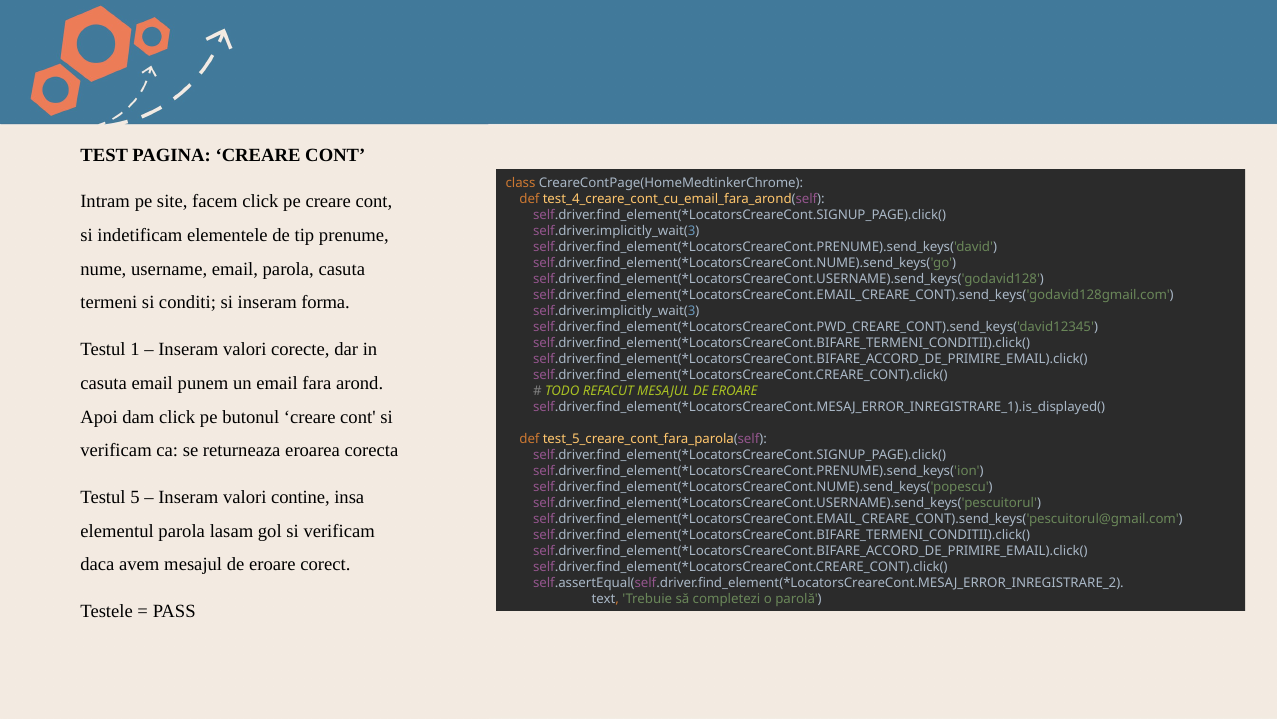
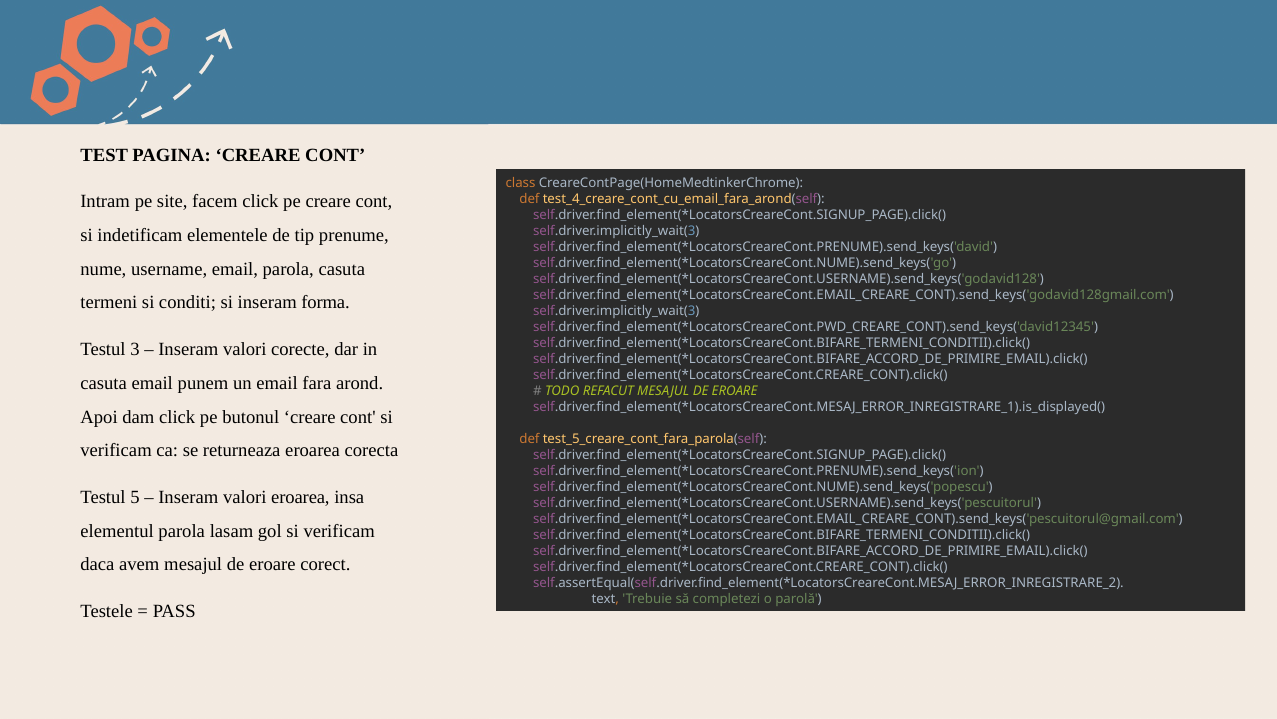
1: 1 -> 3
valori contine: contine -> eroarea
